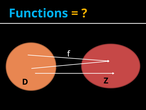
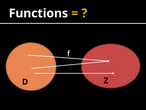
Functions colour: light blue -> white
